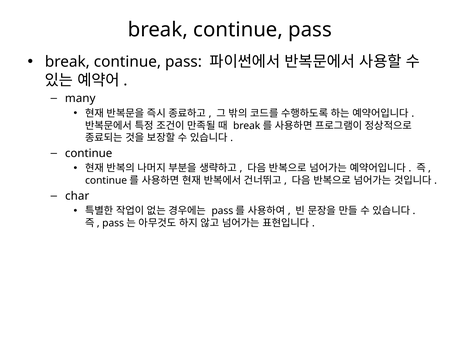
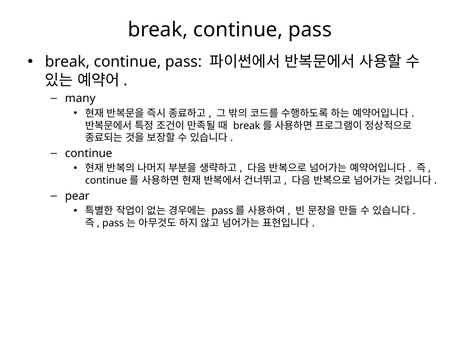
char: char -> pear
